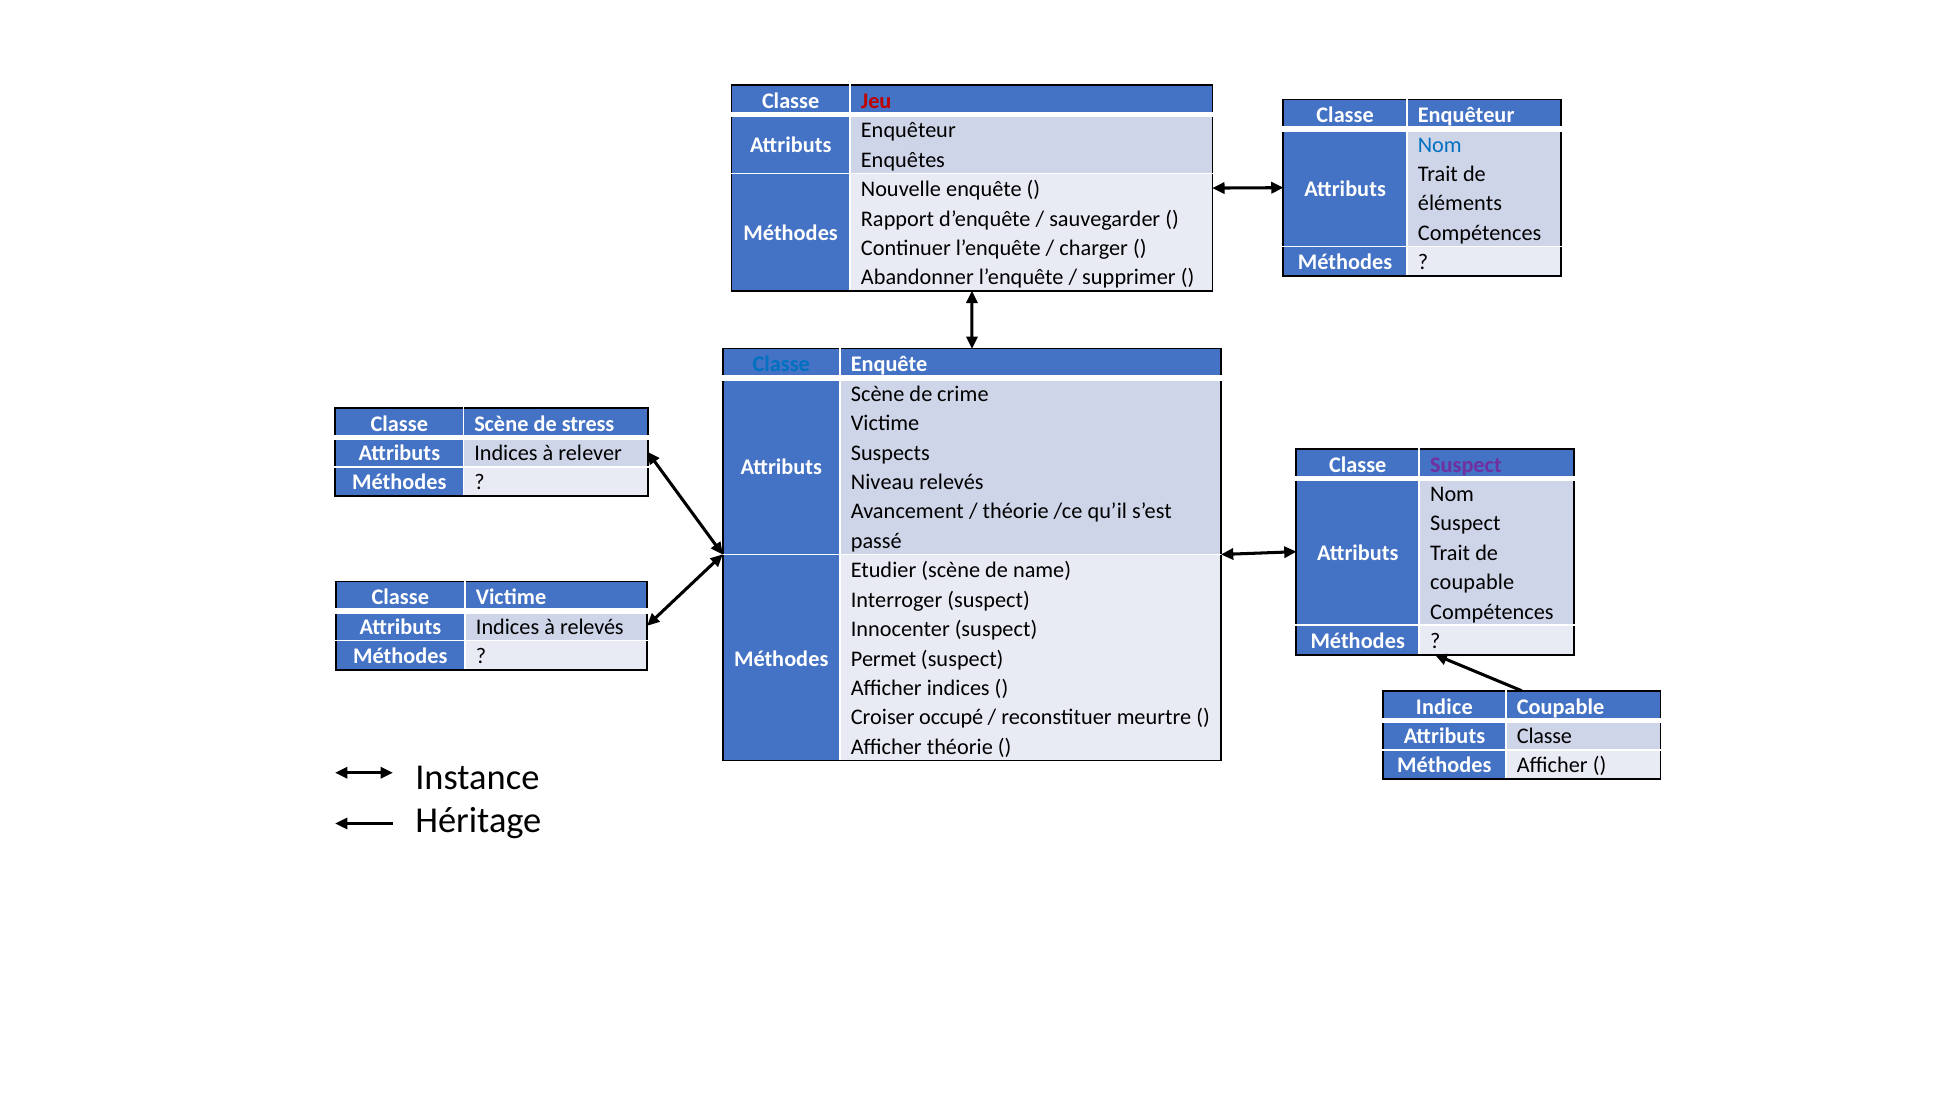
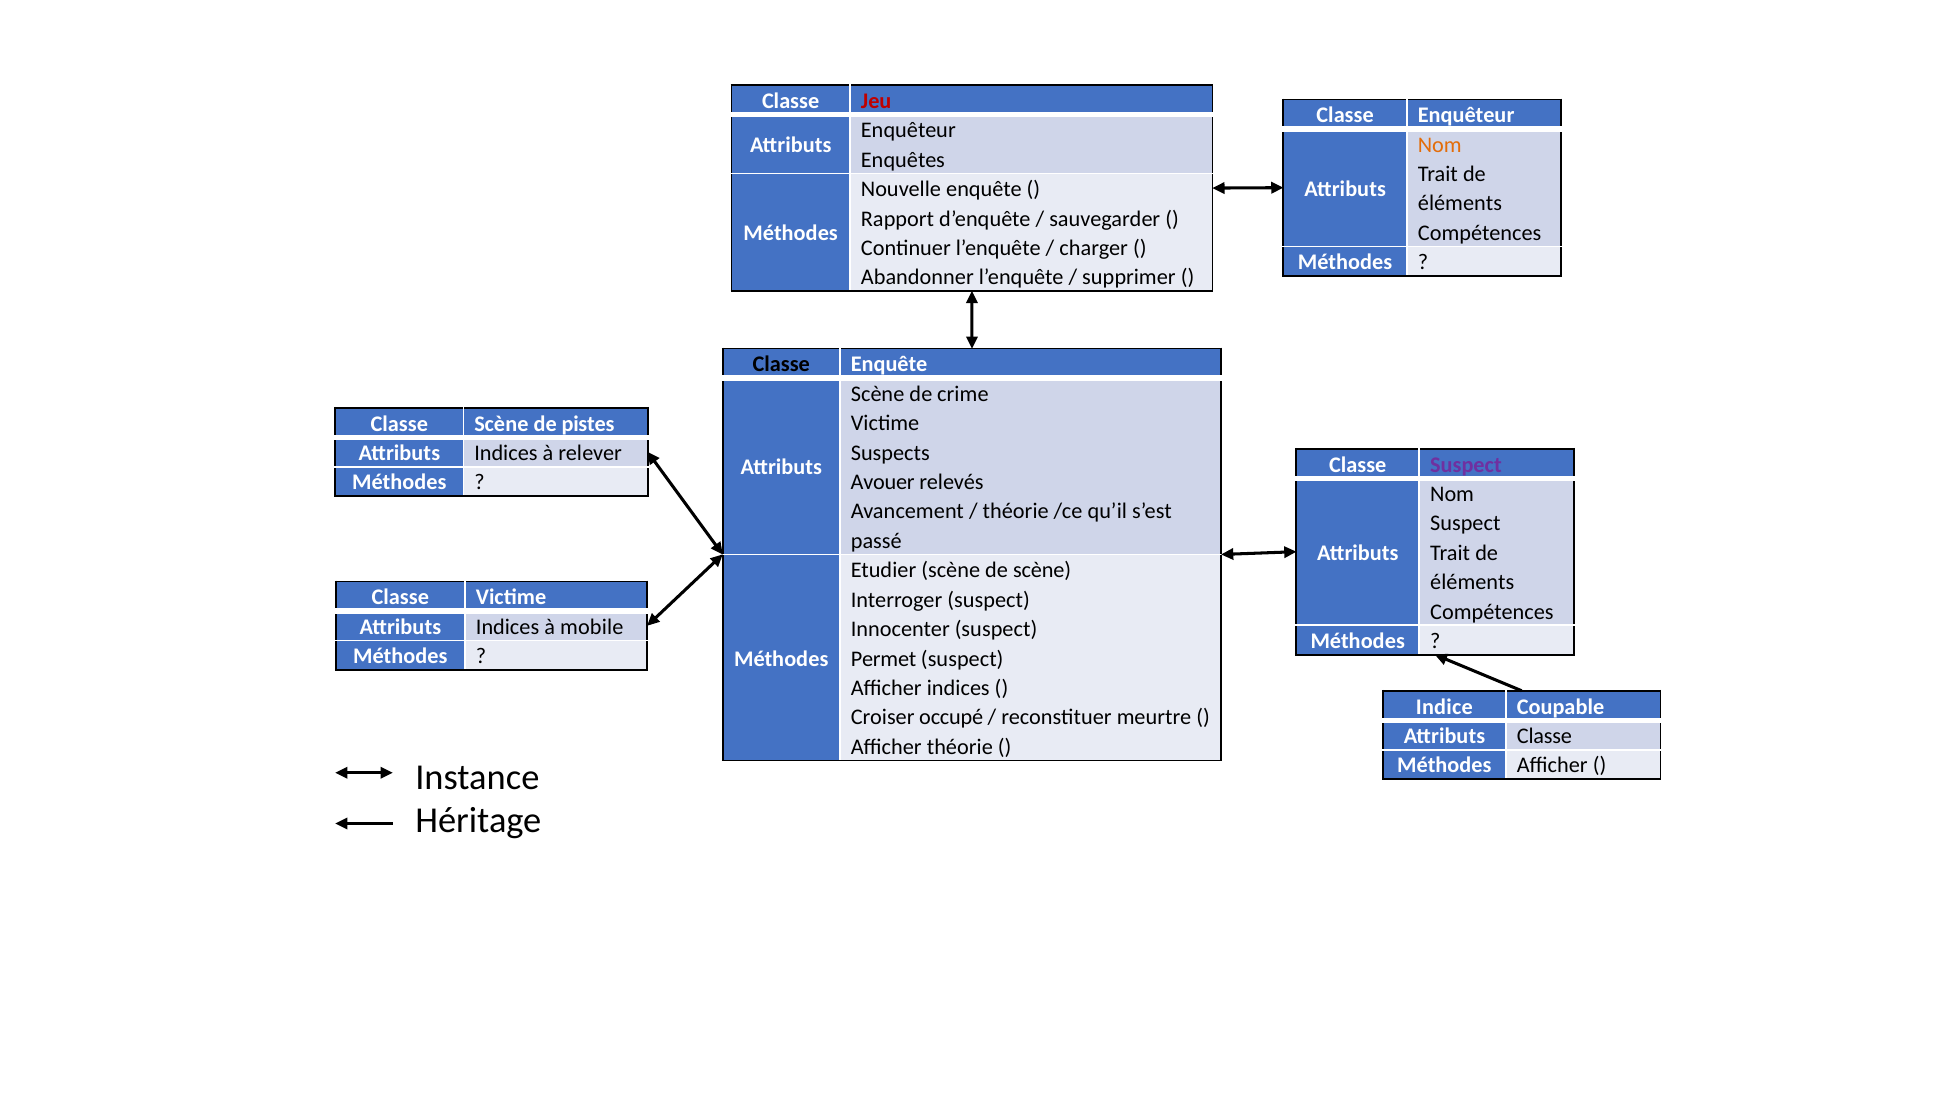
Nom at (1440, 145) colour: blue -> orange
Classe at (781, 364) colour: blue -> black
stress: stress -> pistes
Niveau: Niveau -> Avouer
de name: name -> scène
coupable at (1472, 582): coupable -> éléments
à relevés: relevés -> mobile
